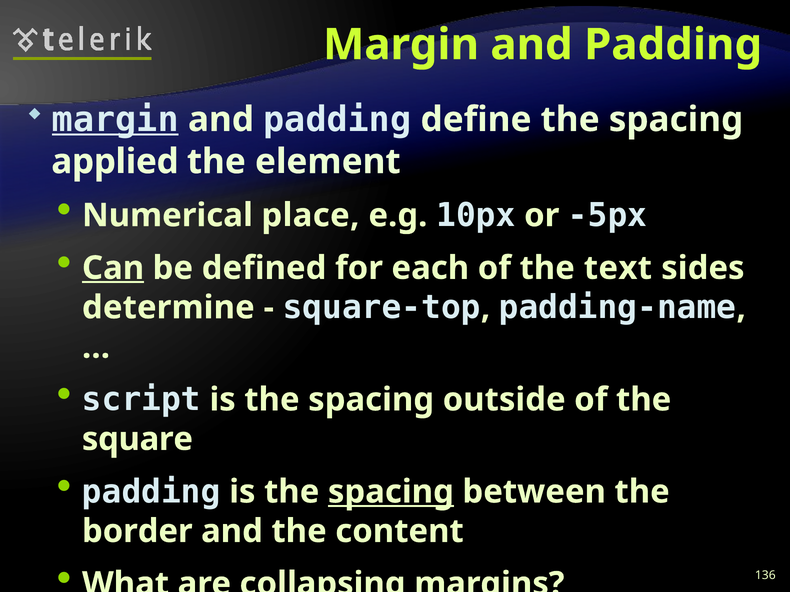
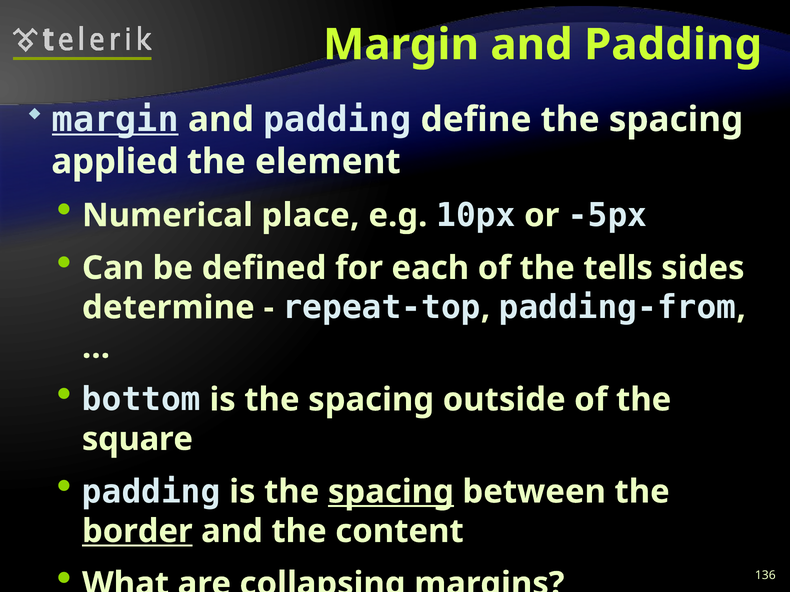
Can underline: present -> none
text: text -> tells
square-top: square-top -> repeat-top
padding-name: padding-name -> padding-from
script: script -> bottom
border underline: none -> present
